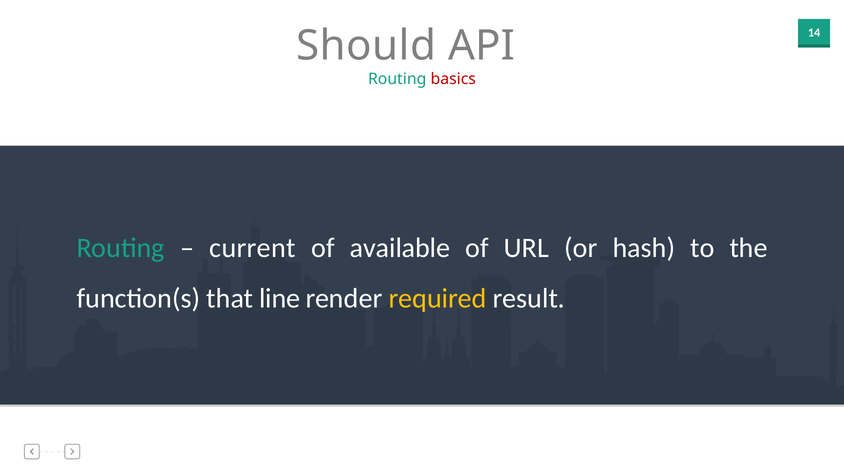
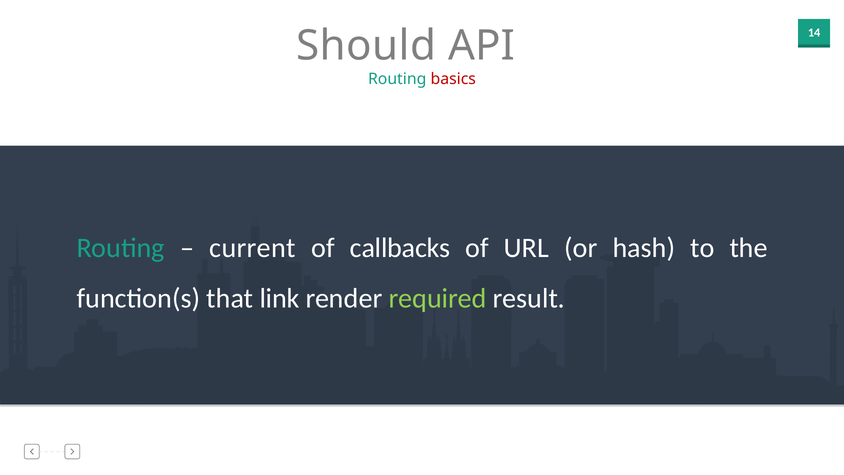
available: available -> callbacks
line: line -> link
required colour: yellow -> light green
